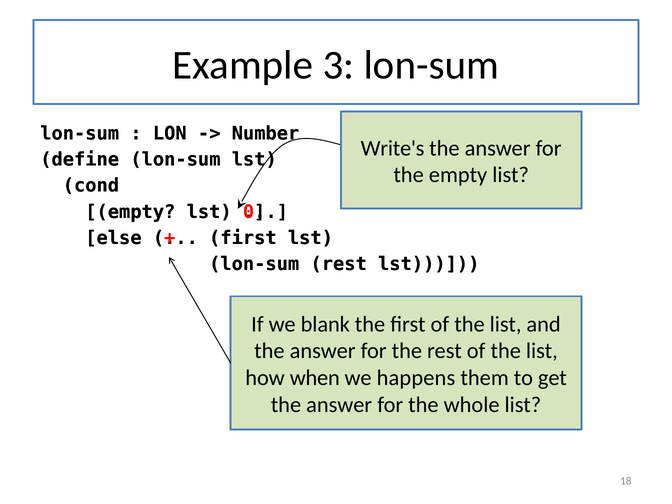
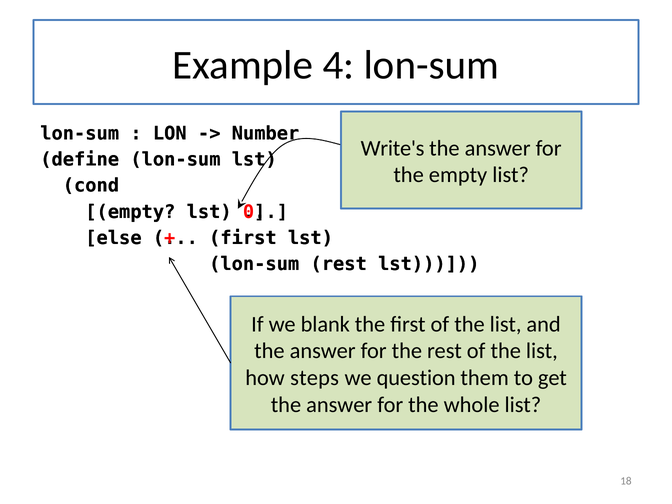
3: 3 -> 4
when: when -> steps
happens: happens -> question
